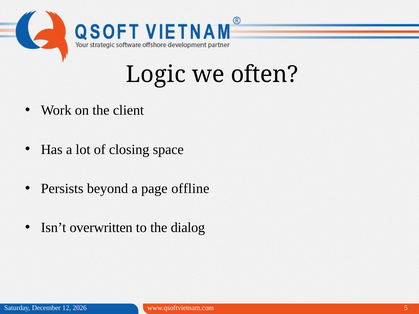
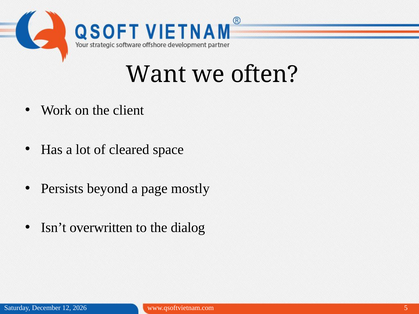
Logic: Logic -> Want
closing: closing -> cleared
offline: offline -> mostly
